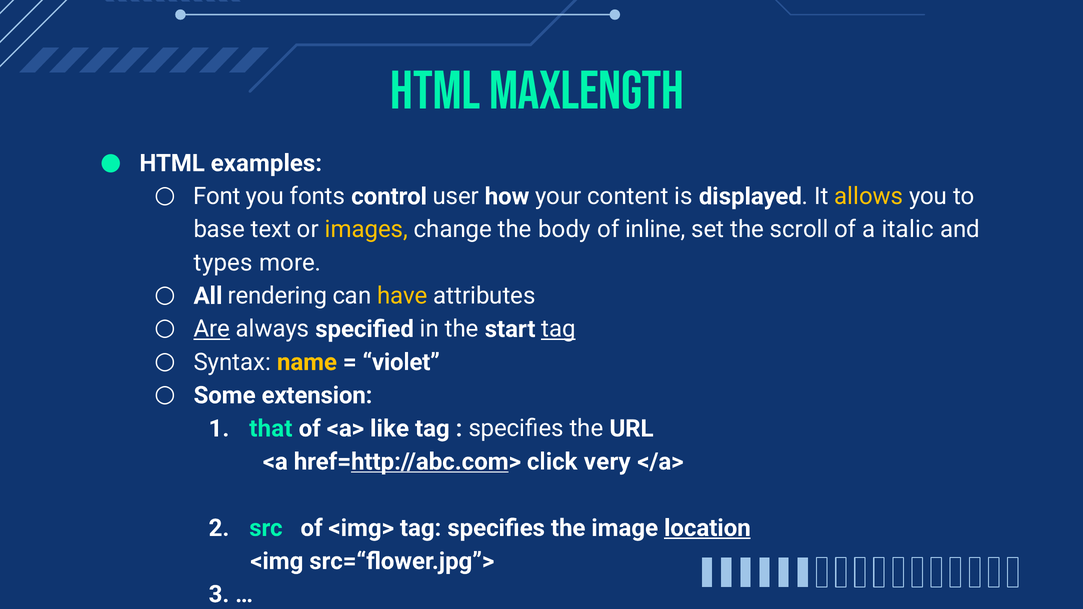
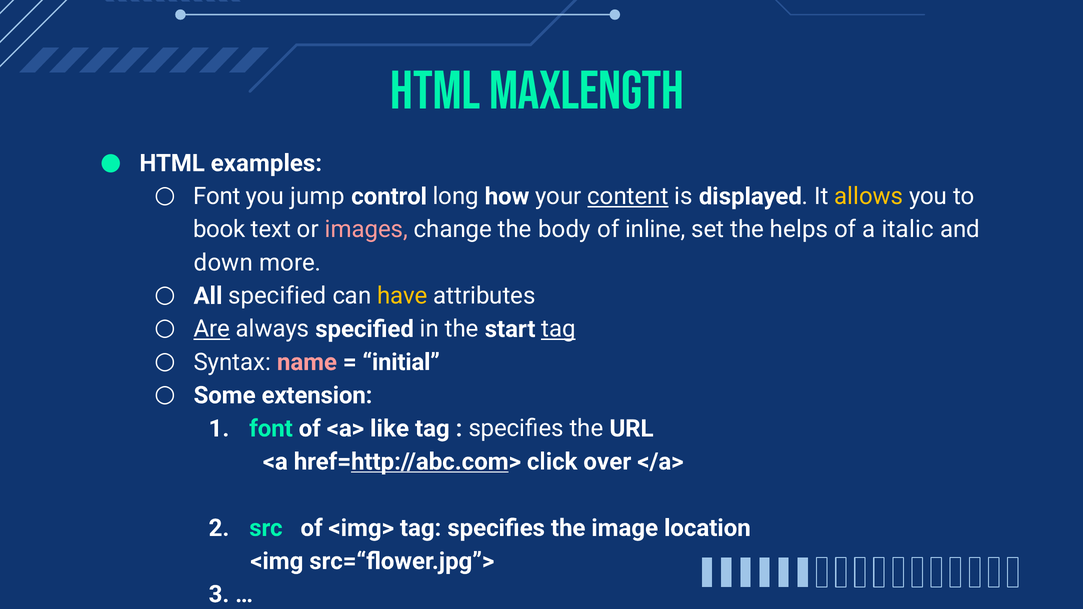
fonts: fonts -> jump
user: user -> long
content underline: none -> present
base: base -> book
images colour: yellow -> pink
scroll: scroll -> helps
types: types -> down
All rendering: rendering -> specified
name colour: yellow -> pink
violet: violet -> initial
that at (271, 429): that -> font
very: very -> over
location underline: present -> none
